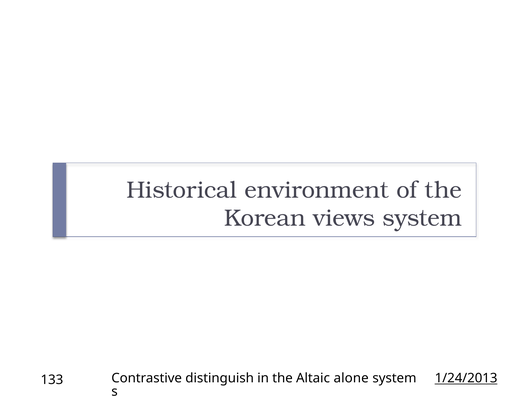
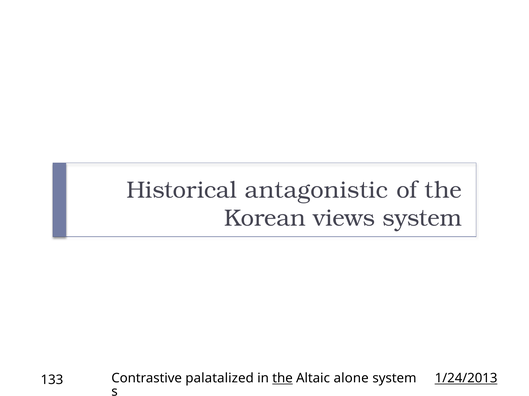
environment: environment -> antagonistic
distinguish: distinguish -> palatalized
the at (283, 379) underline: none -> present
